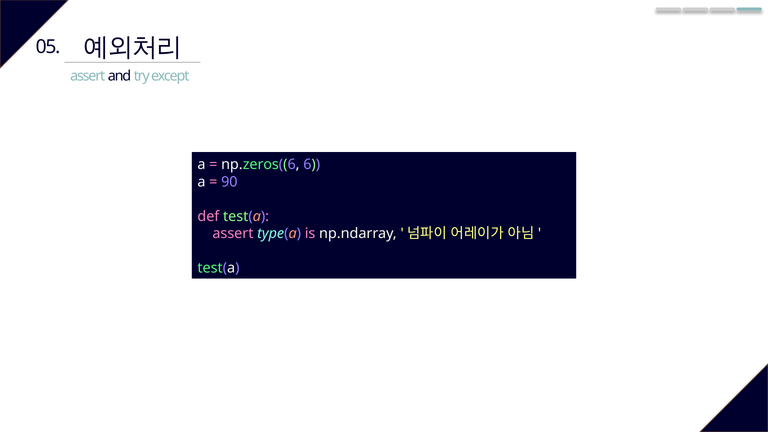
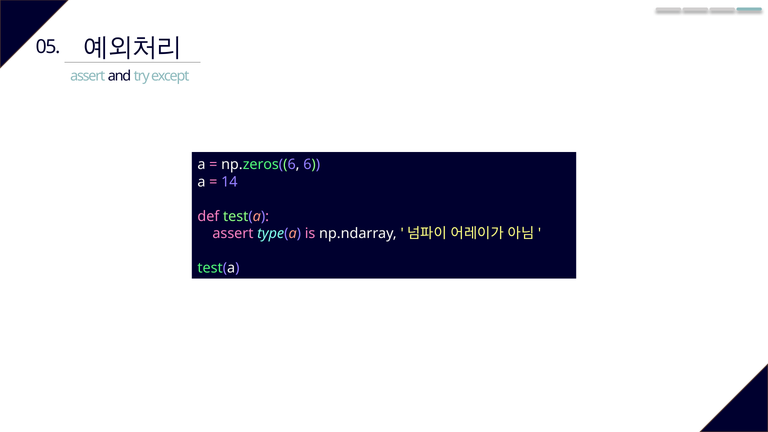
90: 90 -> 14
